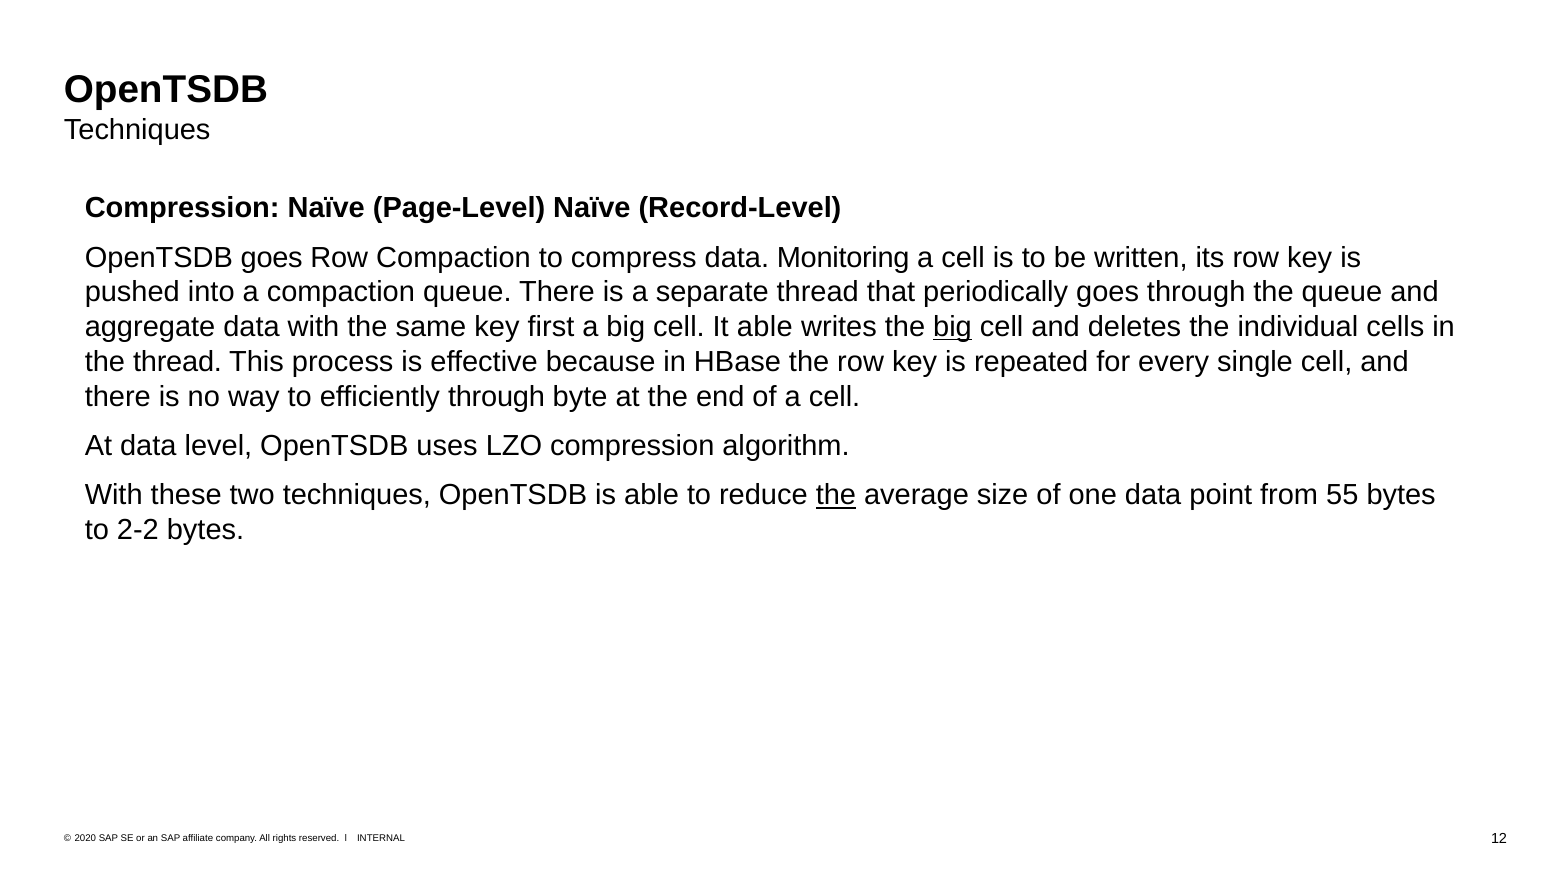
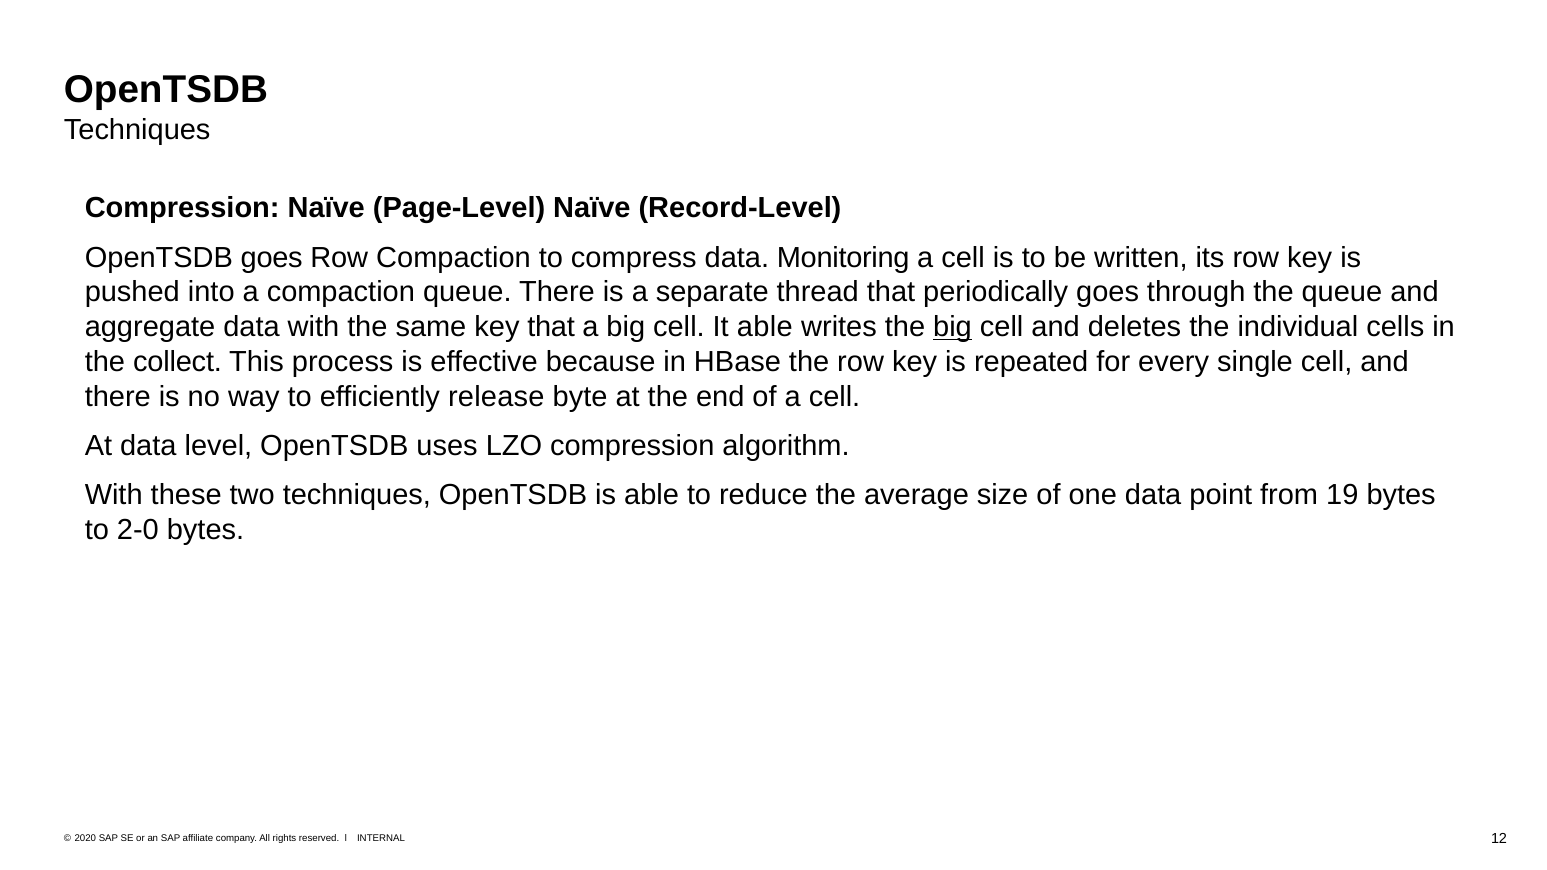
key first: first -> that
the thread: thread -> collect
efficiently through: through -> release
the at (836, 495) underline: present -> none
55: 55 -> 19
2-2: 2-2 -> 2-0
